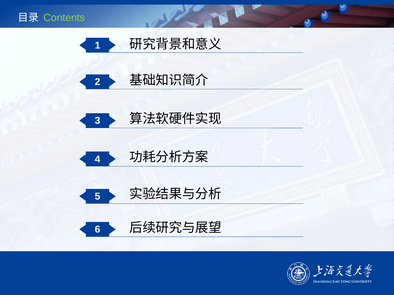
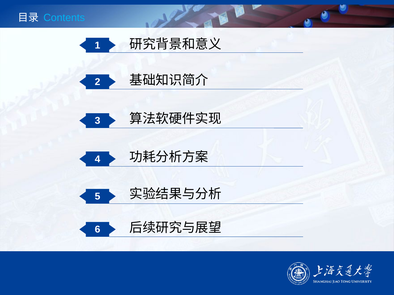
Contents colour: light green -> light blue
